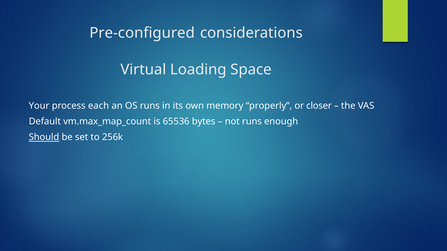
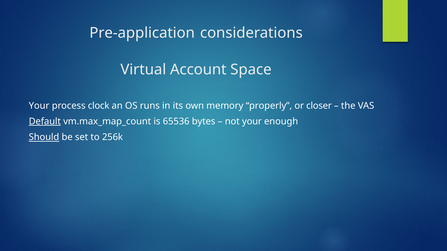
Pre-configured: Pre-configured -> Pre-application
Loading: Loading -> Account
each: each -> clock
Default underline: none -> present
not runs: runs -> your
